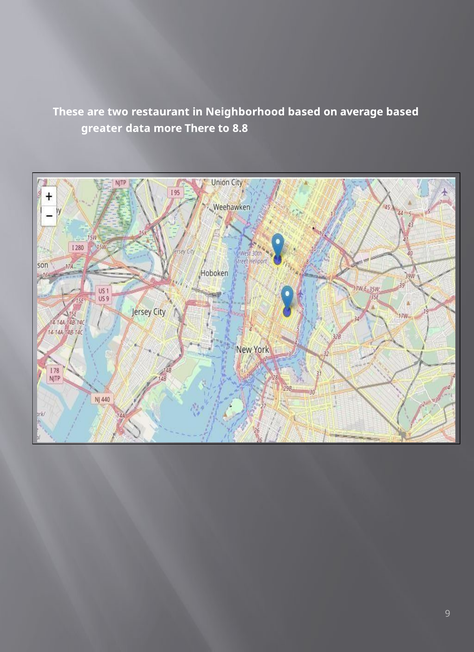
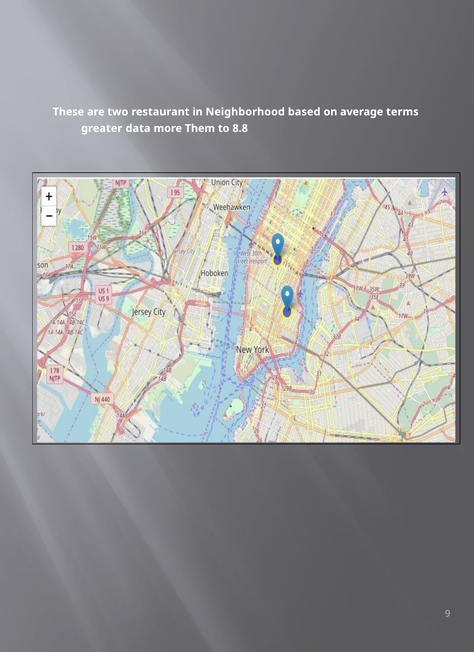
average based: based -> terms
There: There -> Them
